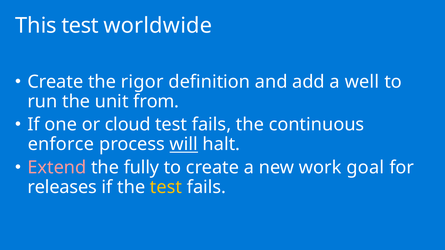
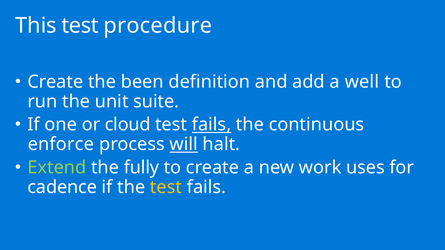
worldwide: worldwide -> procedure
rigor: rigor -> been
from: from -> suite
fails at (212, 125) underline: none -> present
Extend colour: pink -> light green
goal: goal -> uses
releases: releases -> cadence
